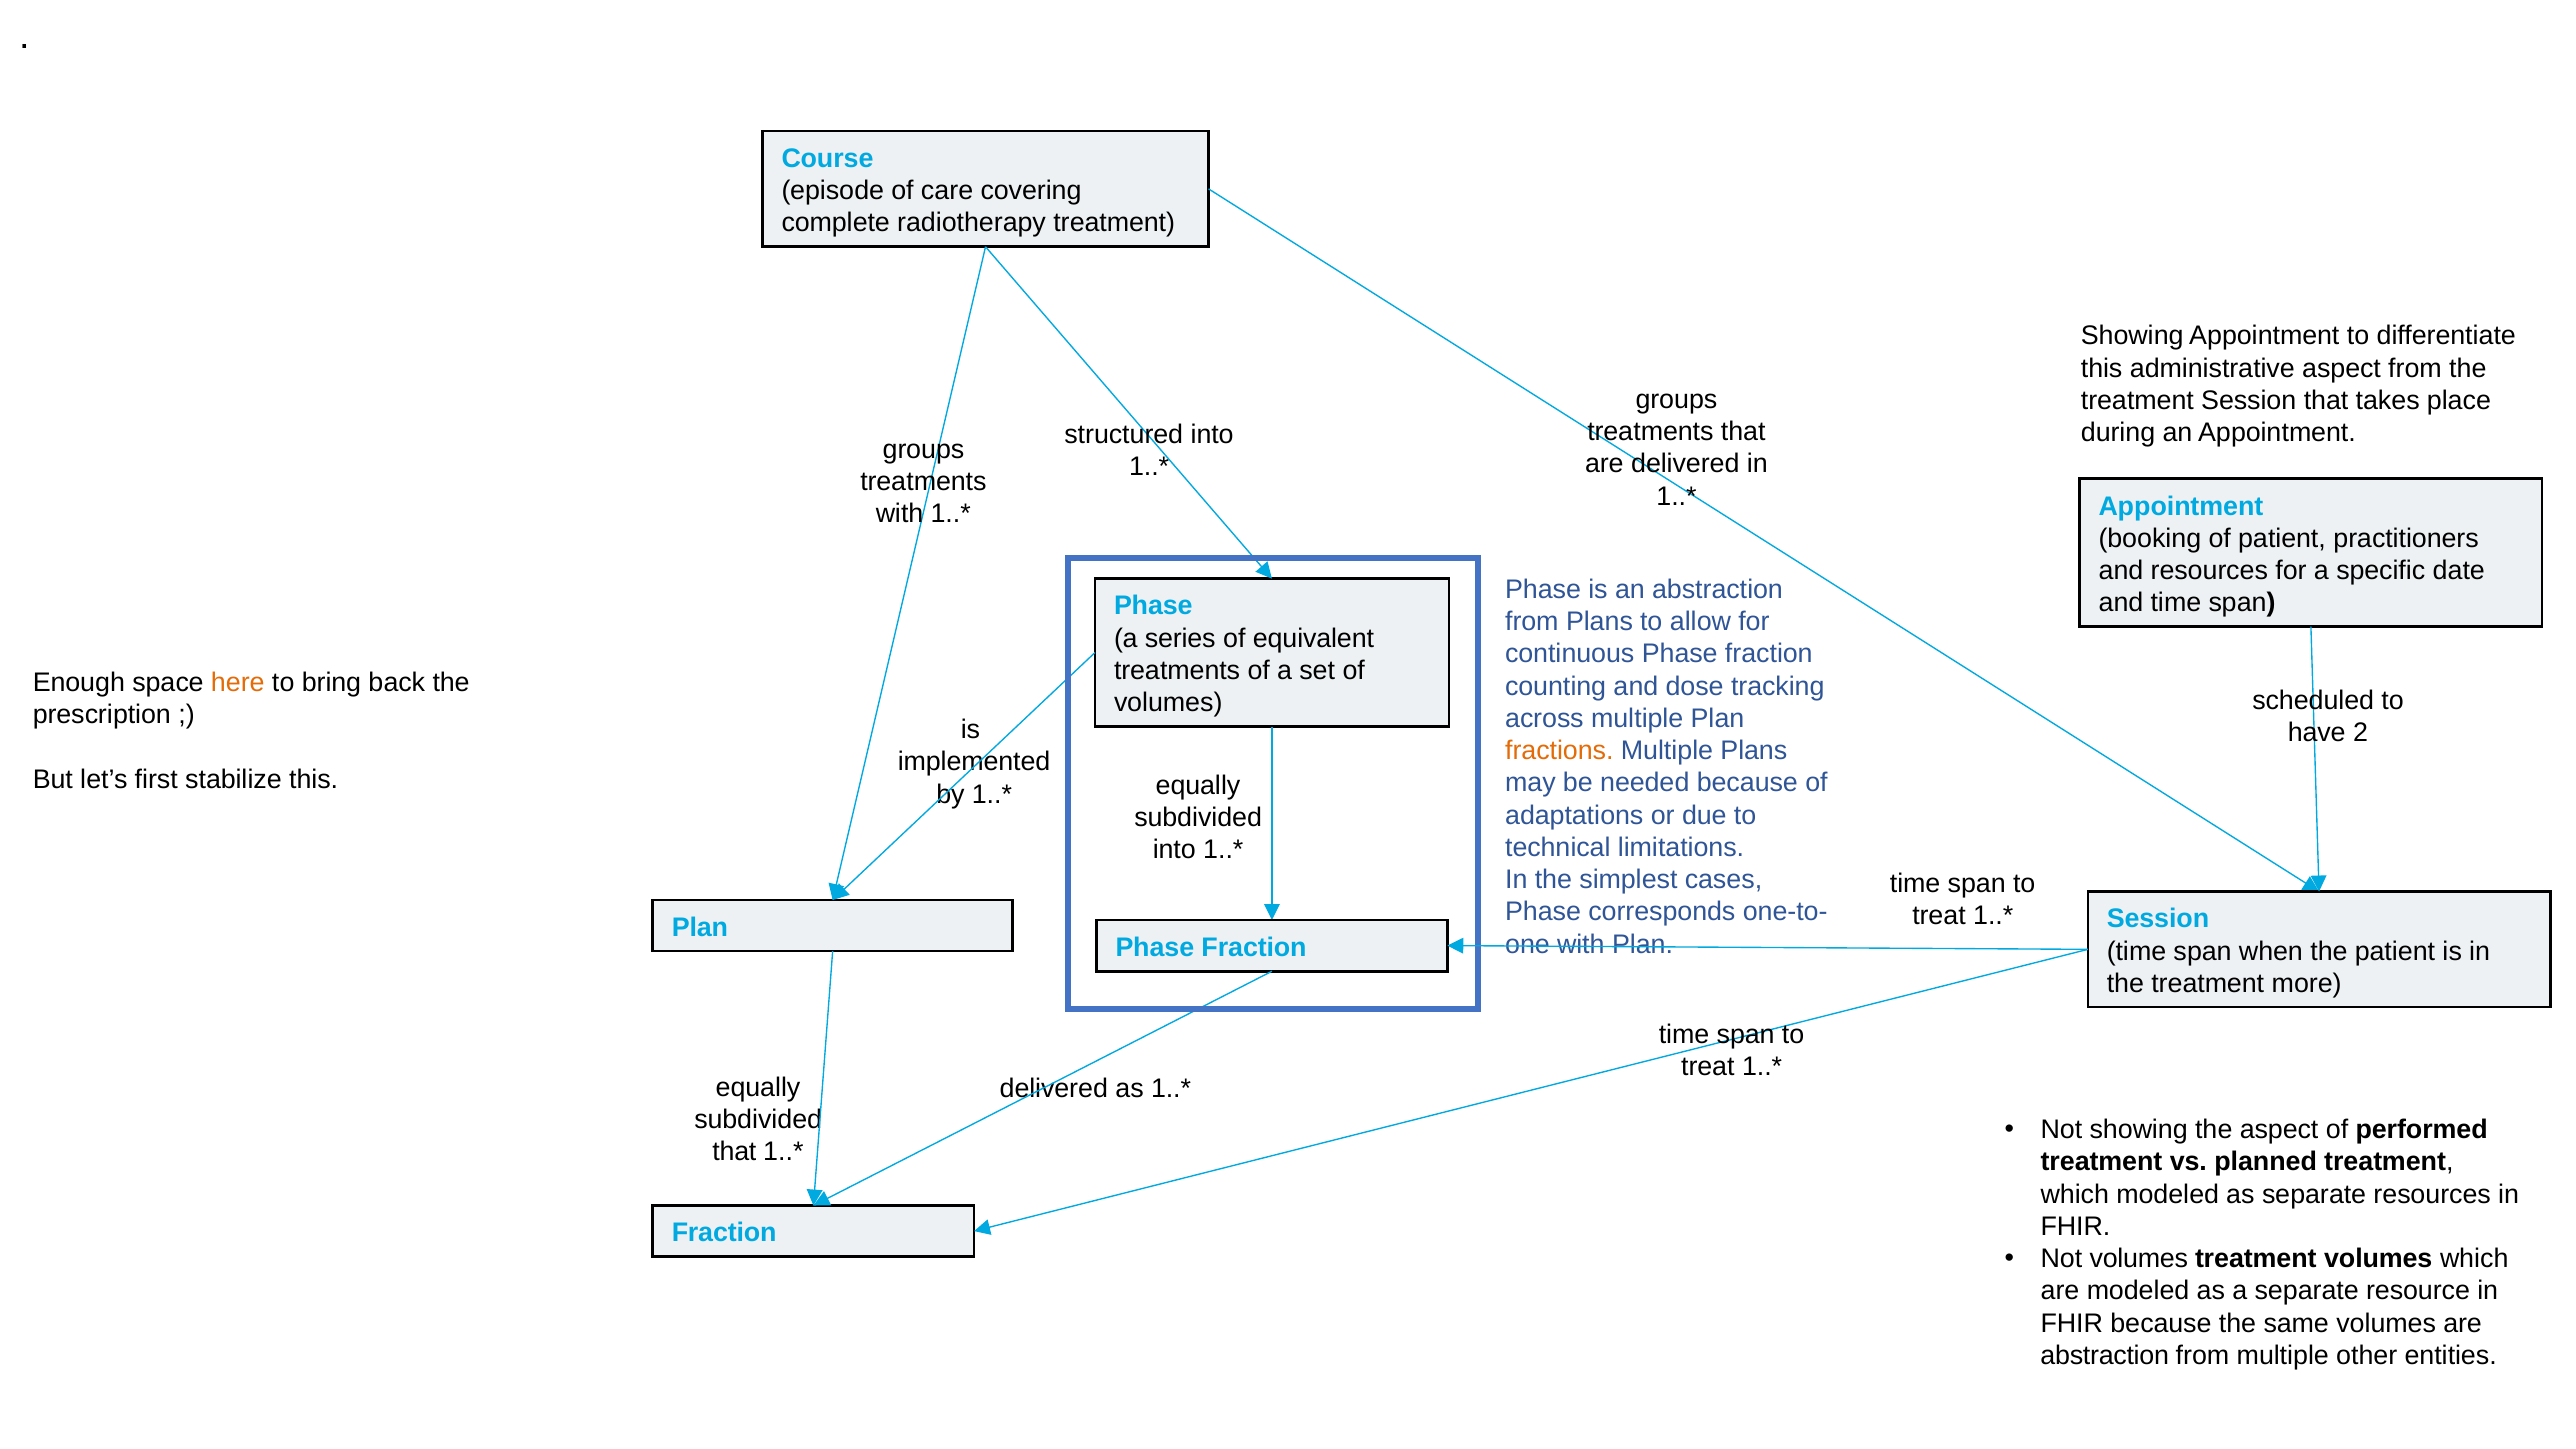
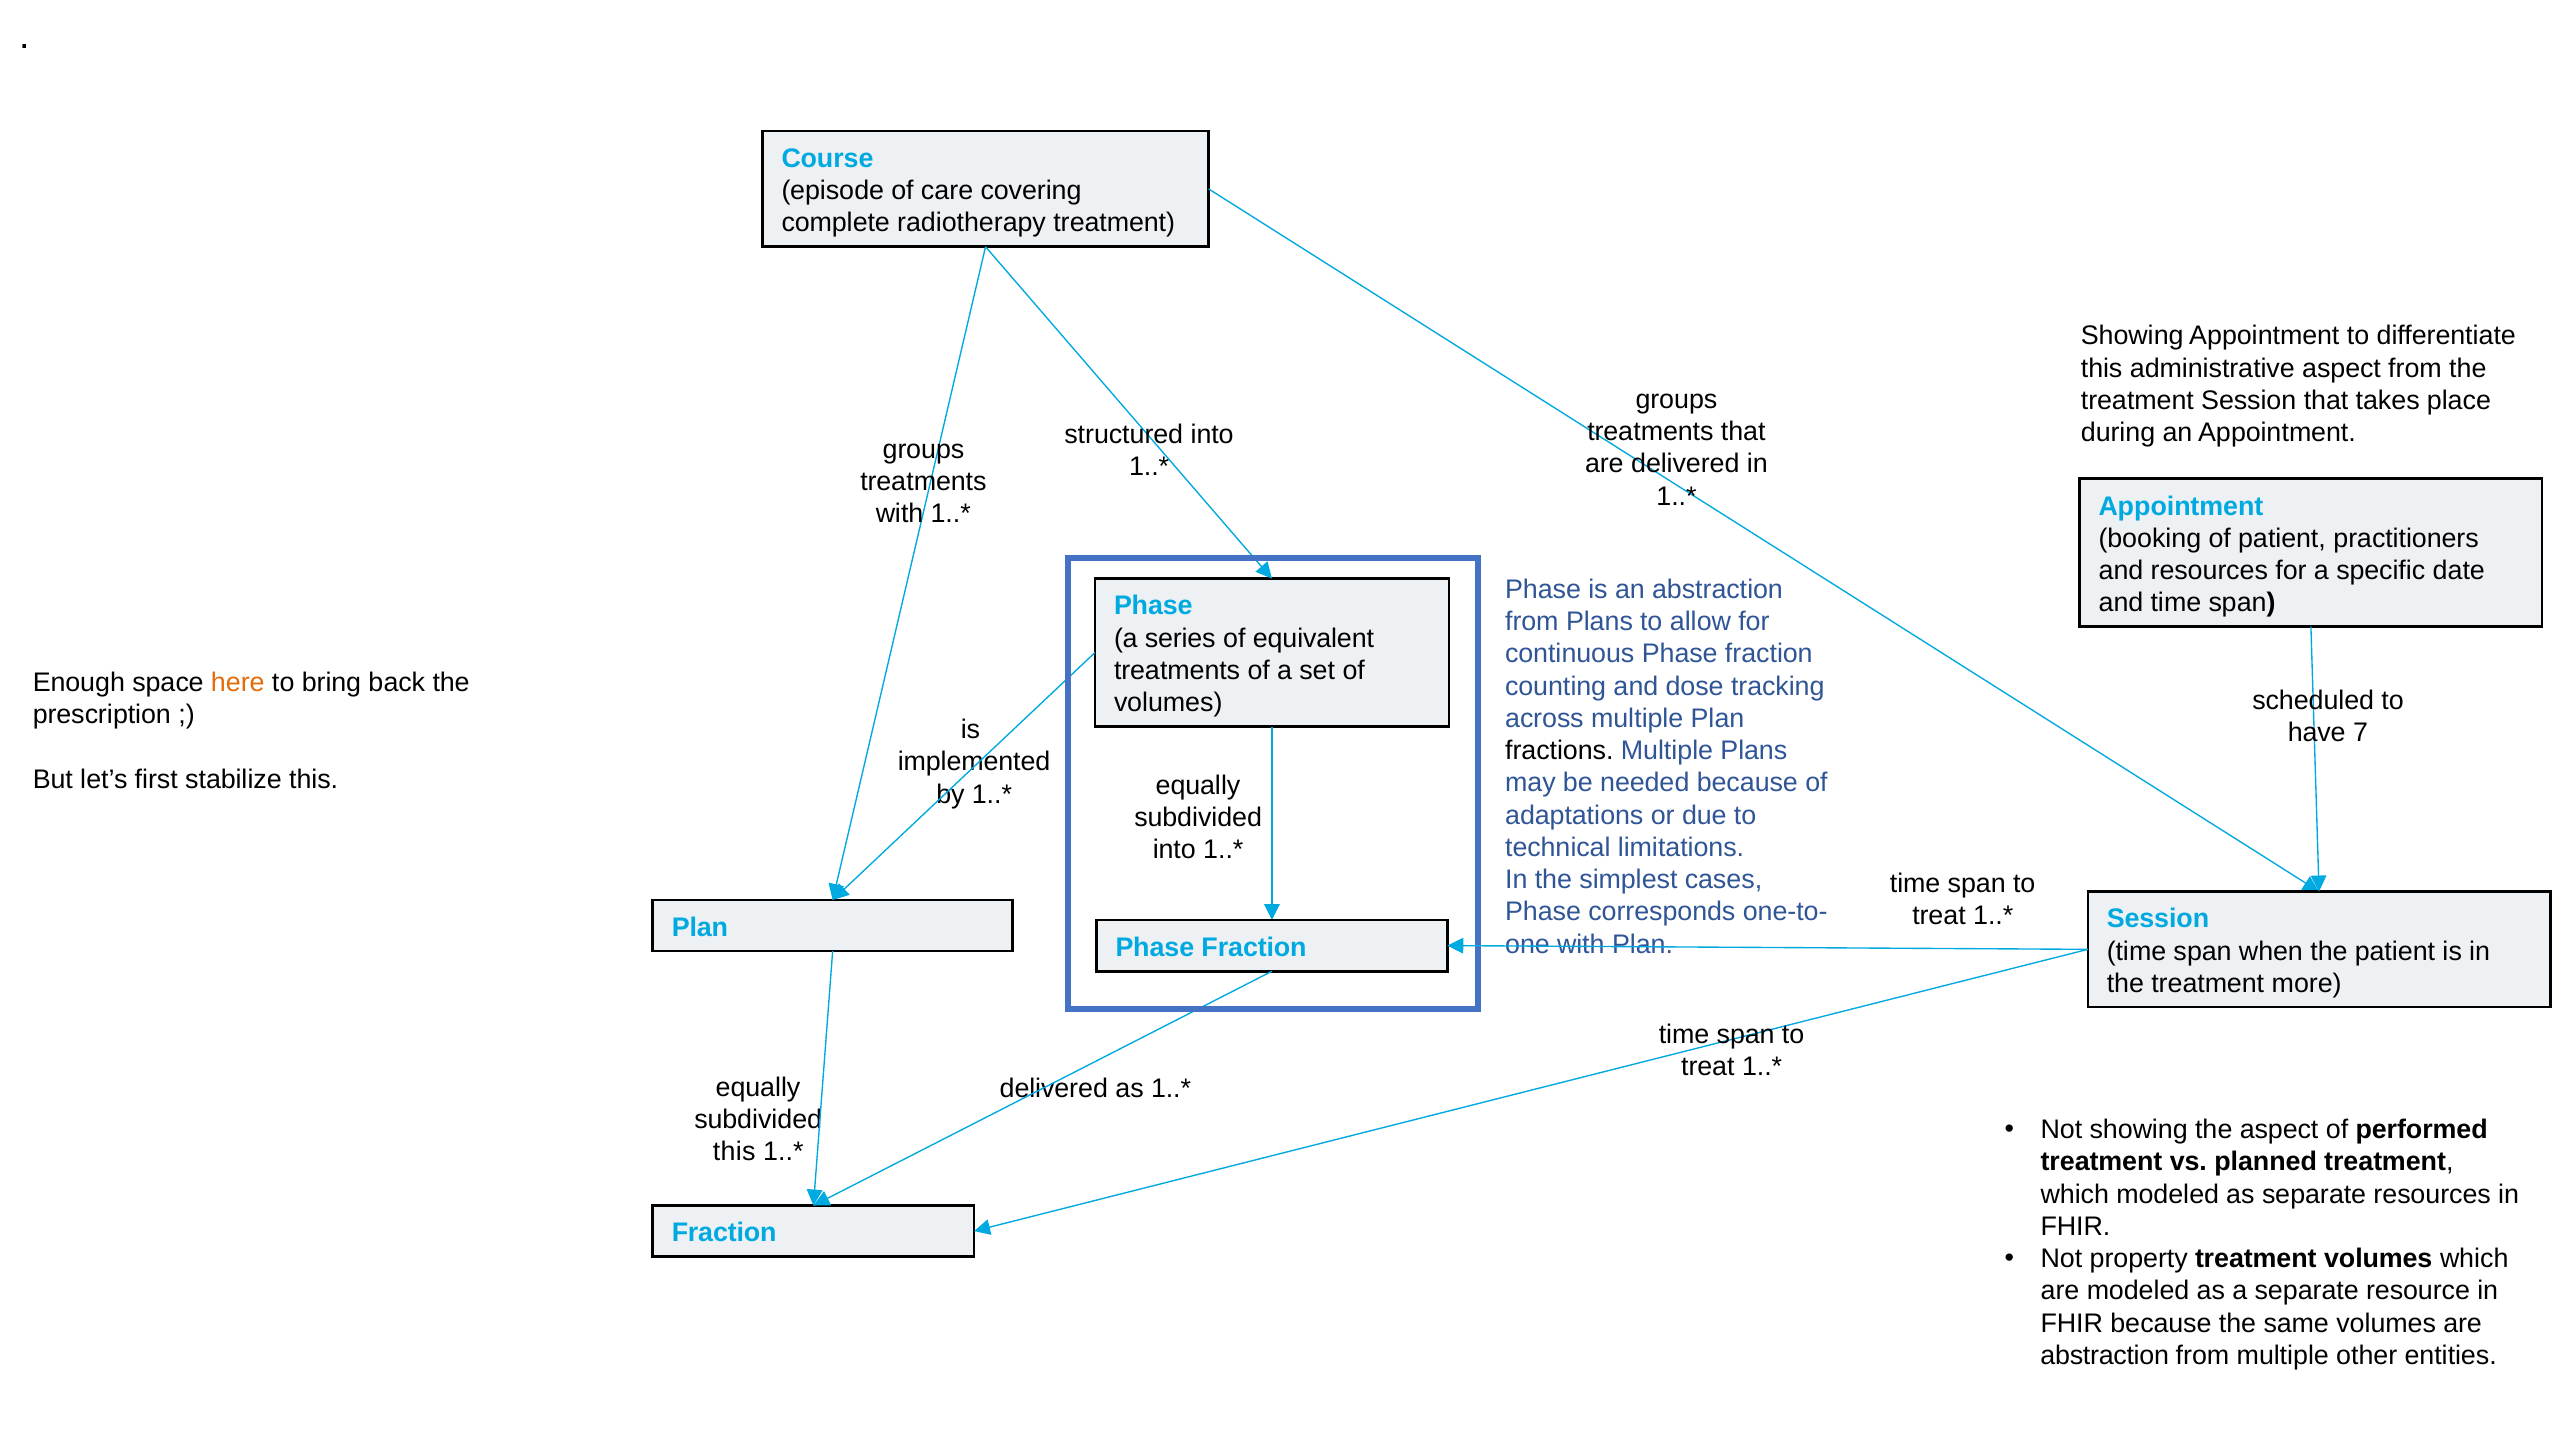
2: 2 -> 7
fractions colour: orange -> black
that at (734, 1152): that -> this
Not volumes: volumes -> property
